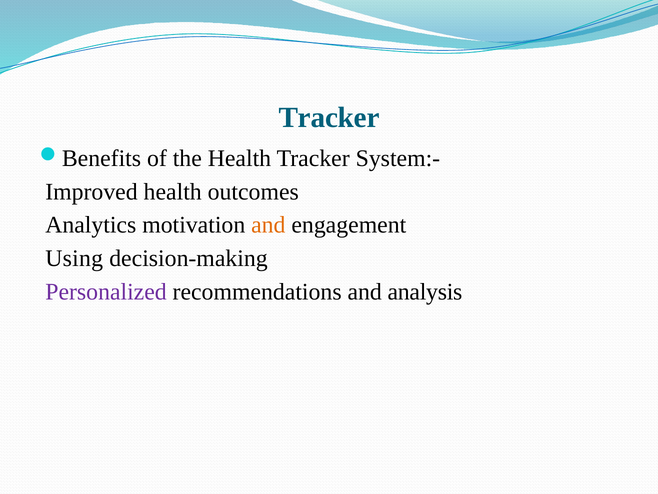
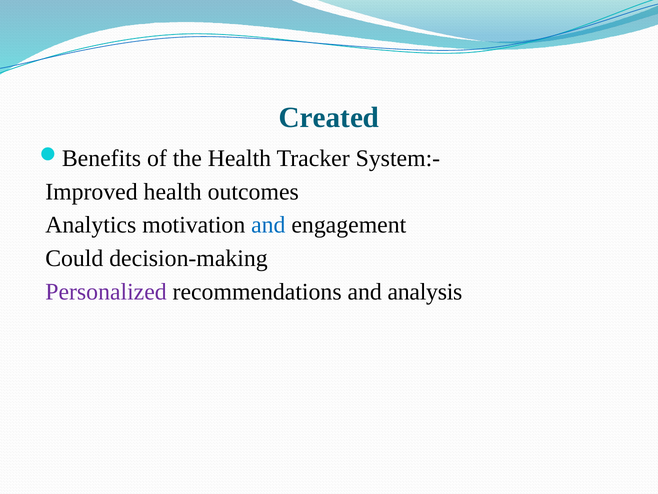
Tracker at (329, 117): Tracker -> Created
and at (268, 225) colour: orange -> blue
Using: Using -> Could
